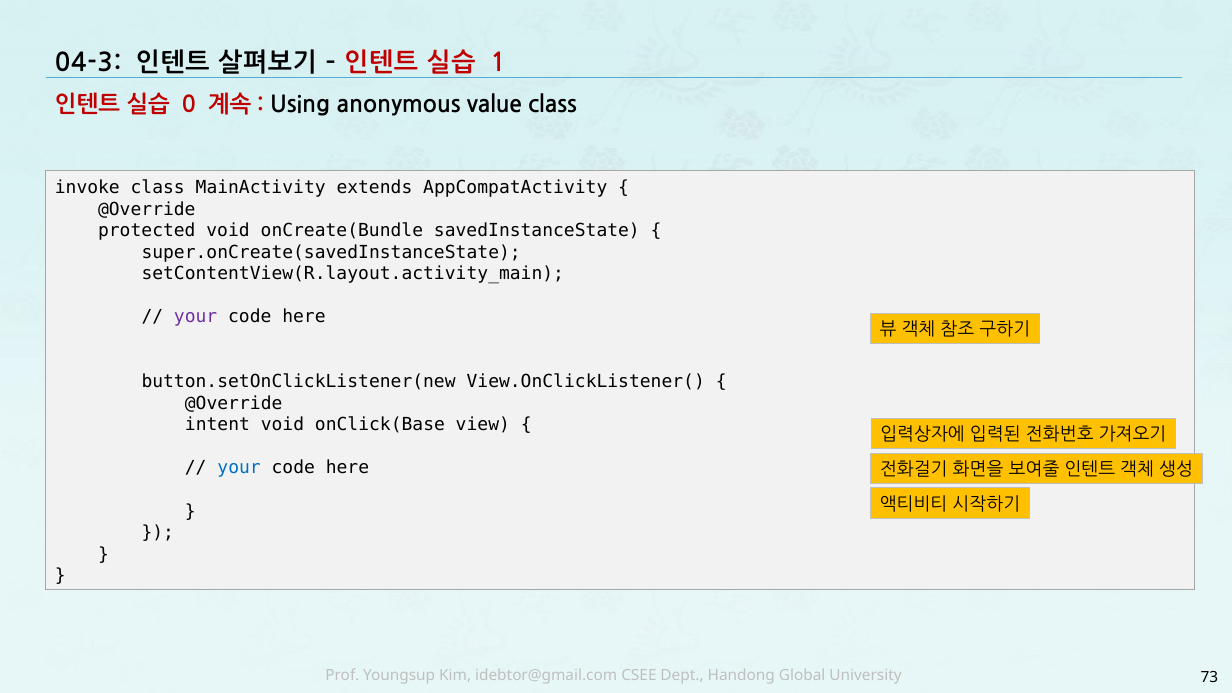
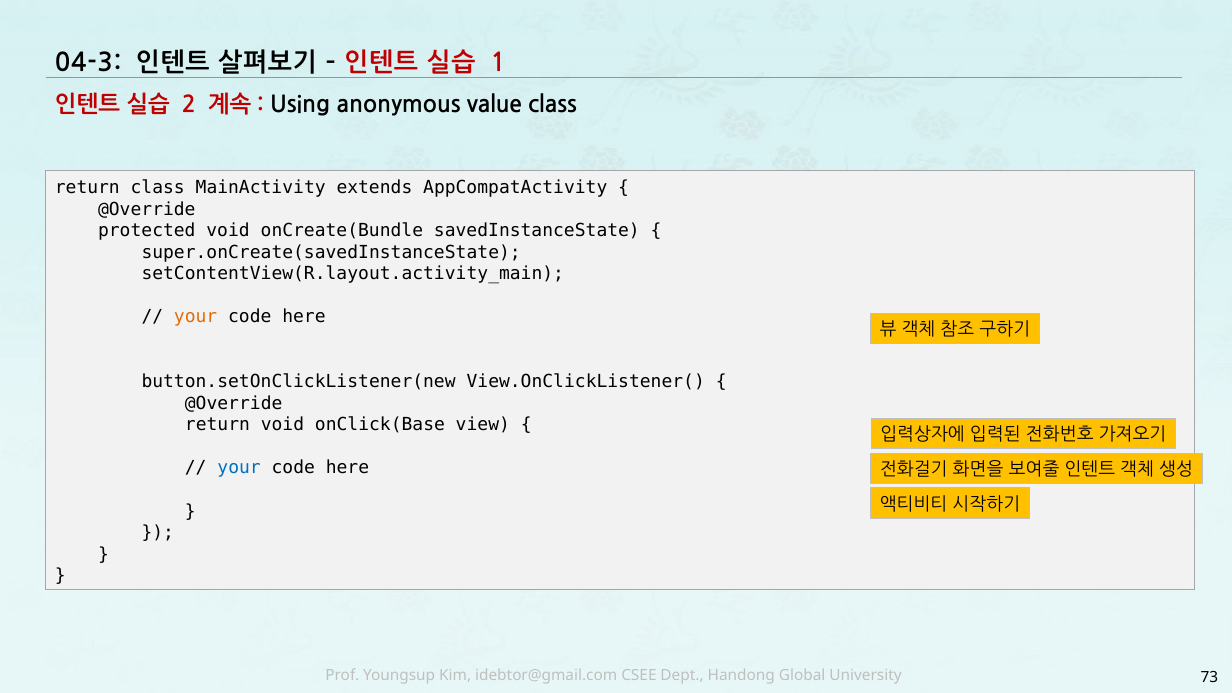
0: 0 -> 2
invoke at (87, 188): invoke -> return
your at (196, 317) colour: purple -> orange
intent at (217, 425): intent -> return
